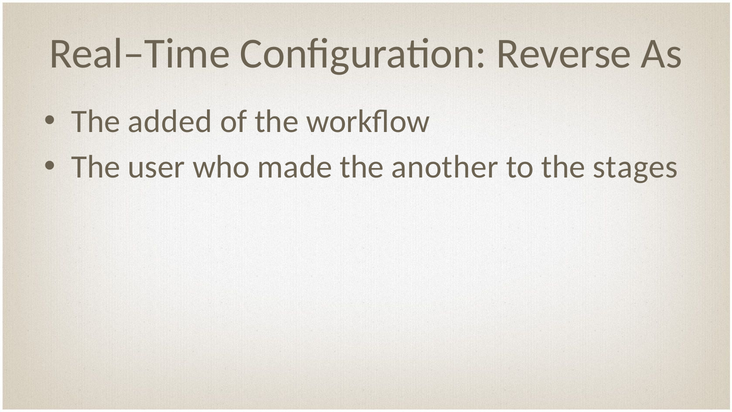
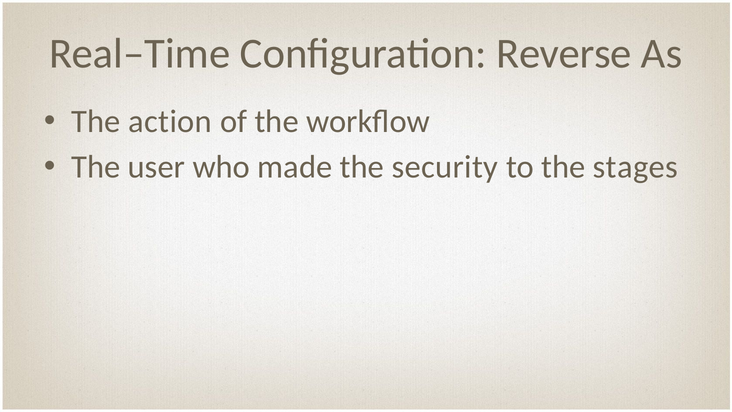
added: added -> action
another: another -> security
